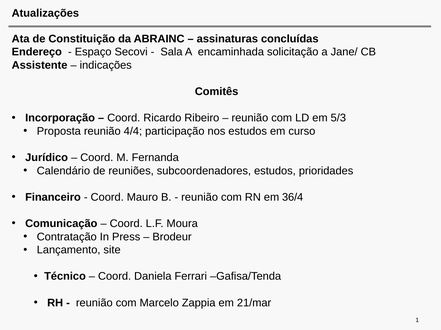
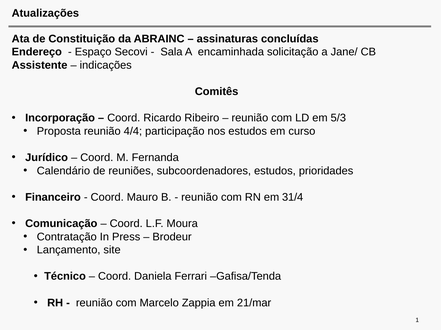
36/4: 36/4 -> 31/4
